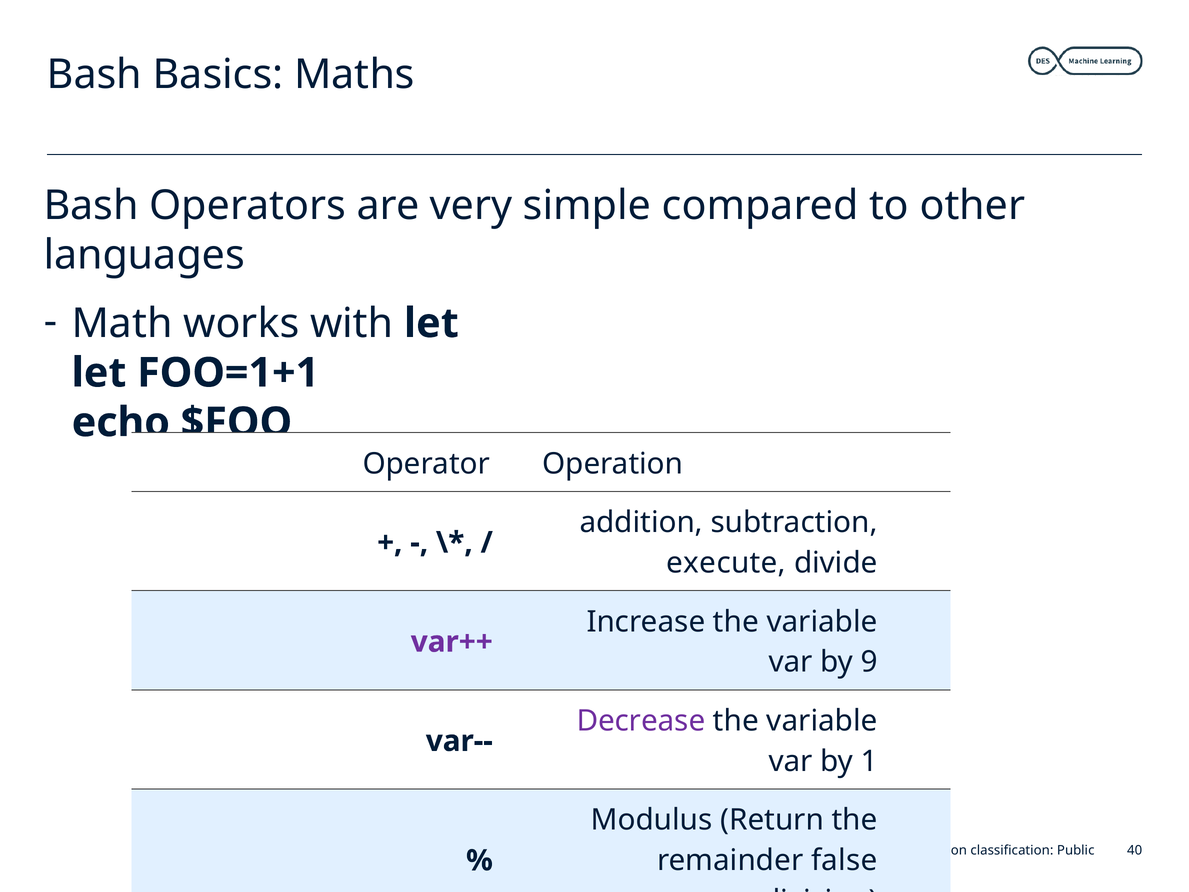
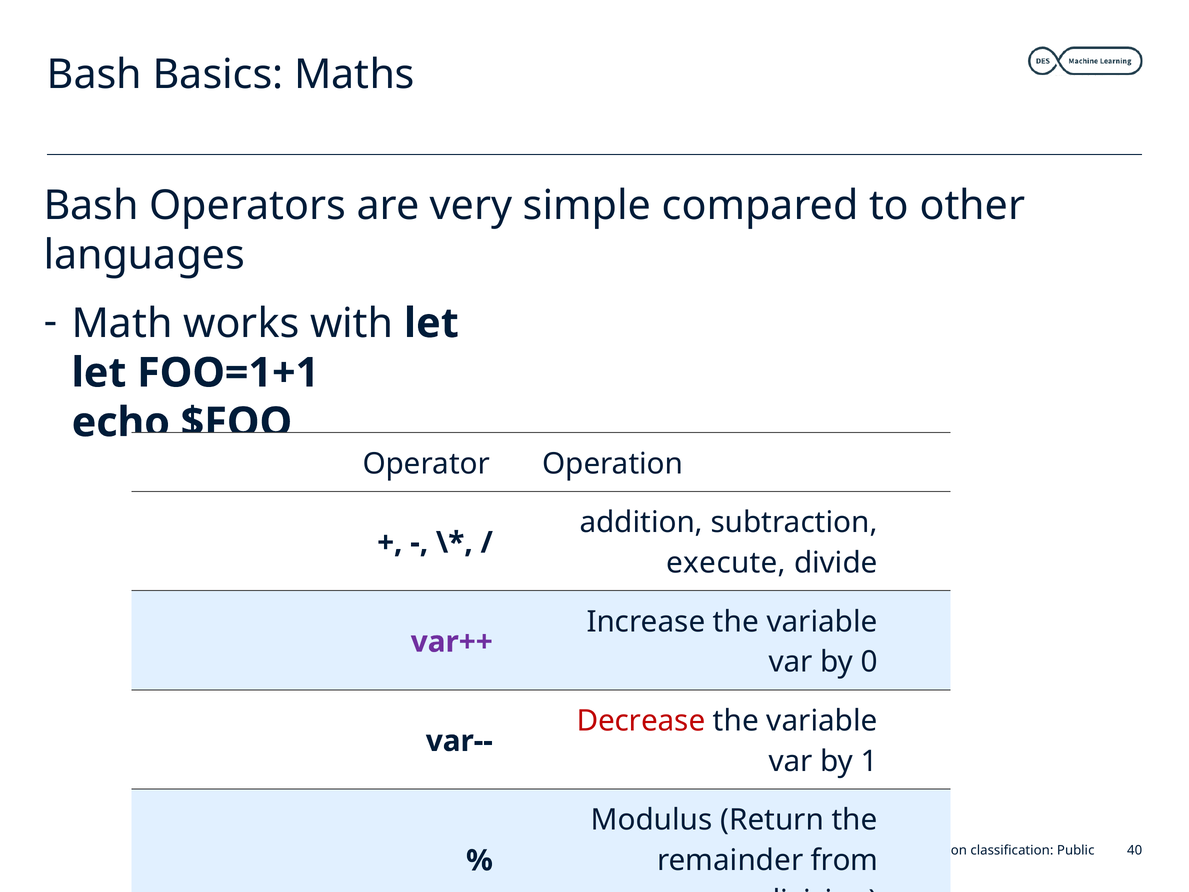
9: 9 -> 0
Decrease colour: purple -> red
false: false -> from
